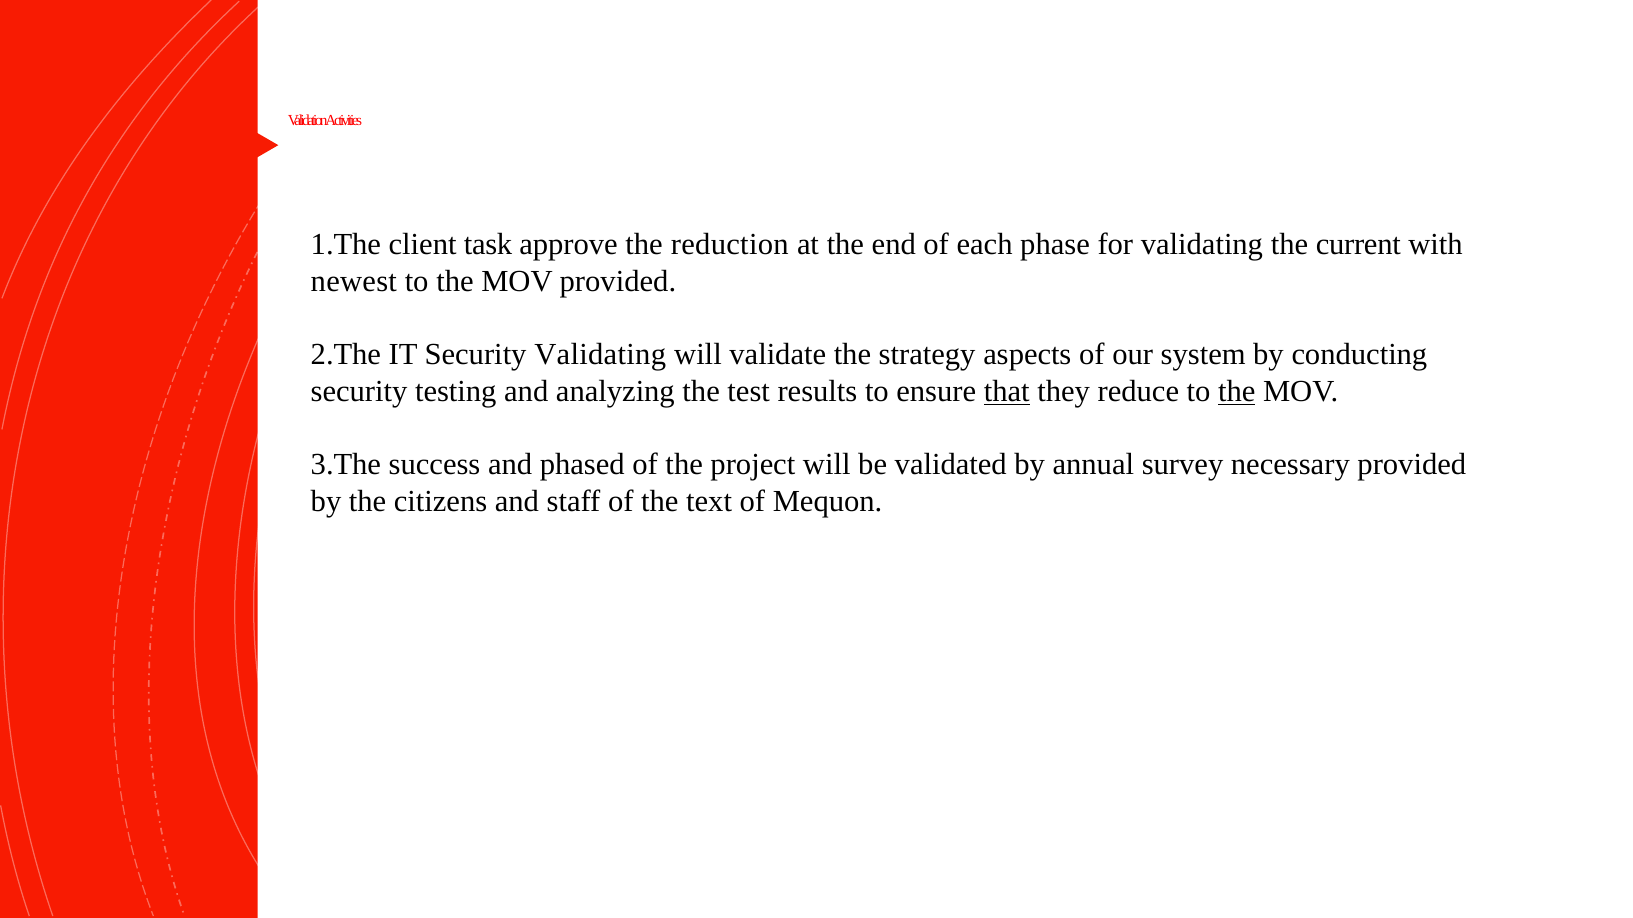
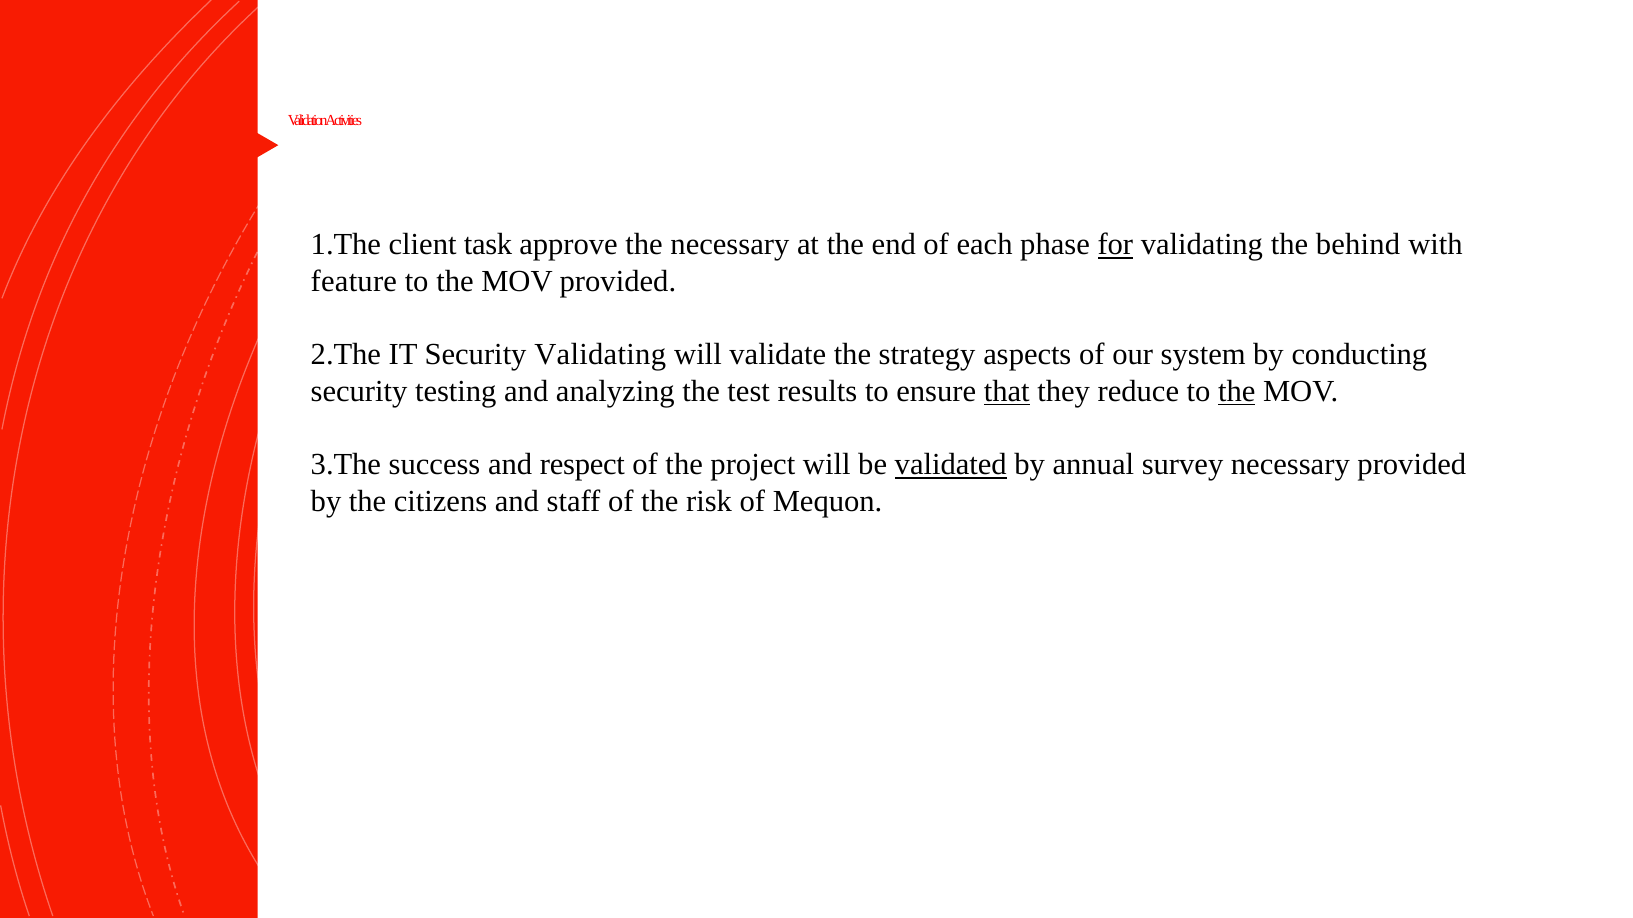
the reduction: reduction -> necessary
for underline: none -> present
current: current -> behind
newest: newest -> feature
phased: phased -> respect
validated underline: none -> present
text: text -> risk
